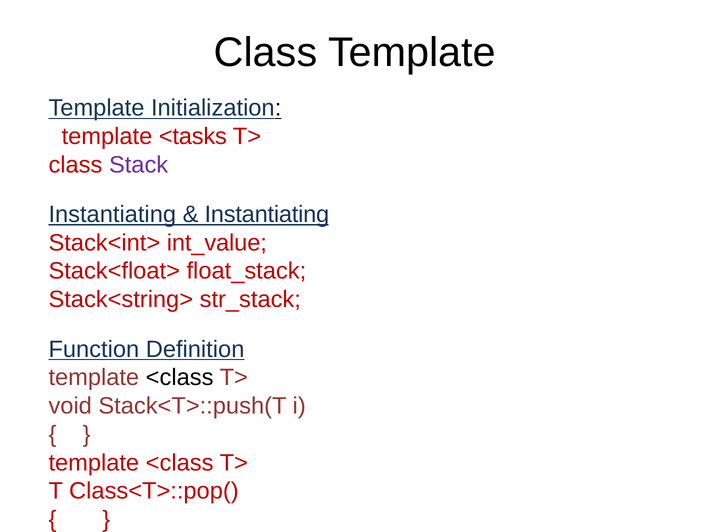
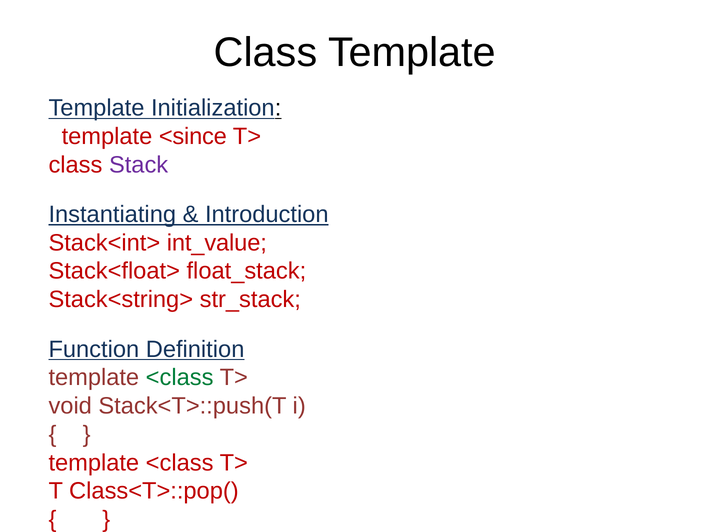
<tasks: <tasks -> <since
Instantiating at (267, 215): Instantiating -> Introduction
<class at (180, 378) colour: black -> green
